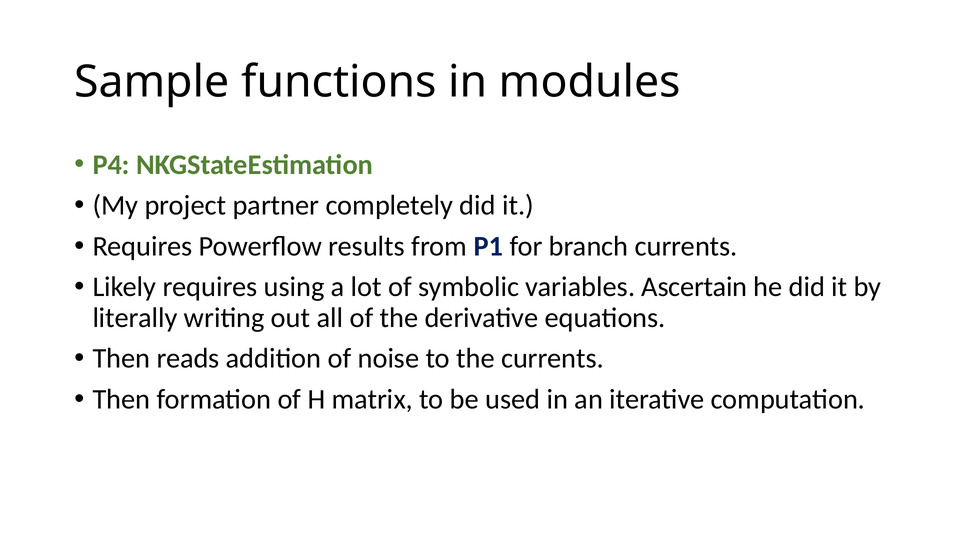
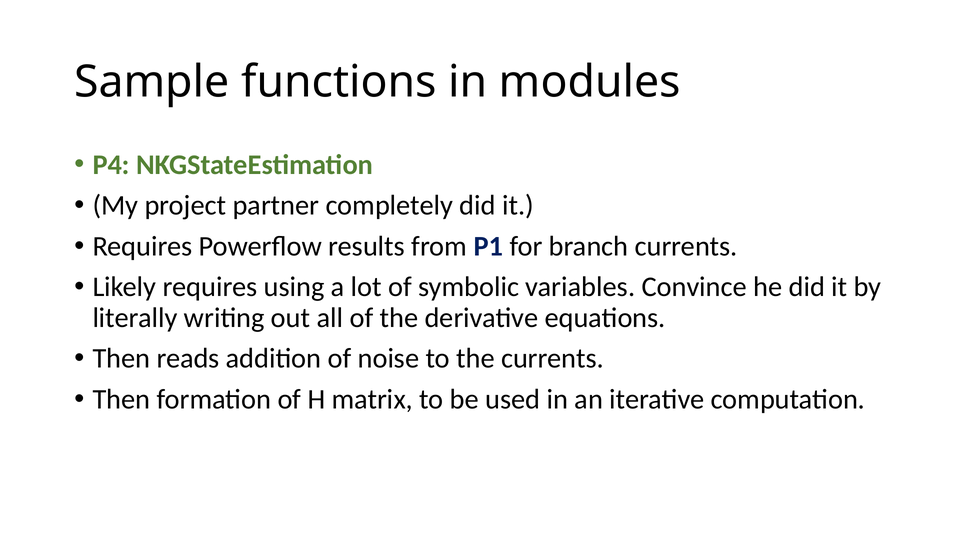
Ascertain: Ascertain -> Convince
